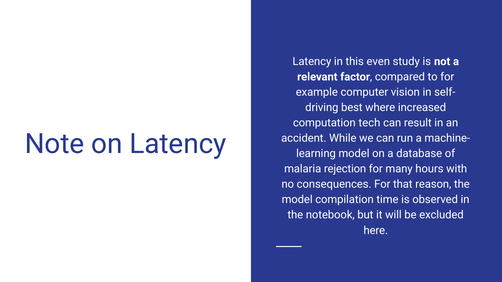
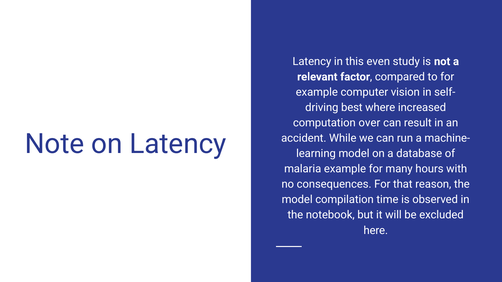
tech: tech -> over
malaria rejection: rejection -> example
